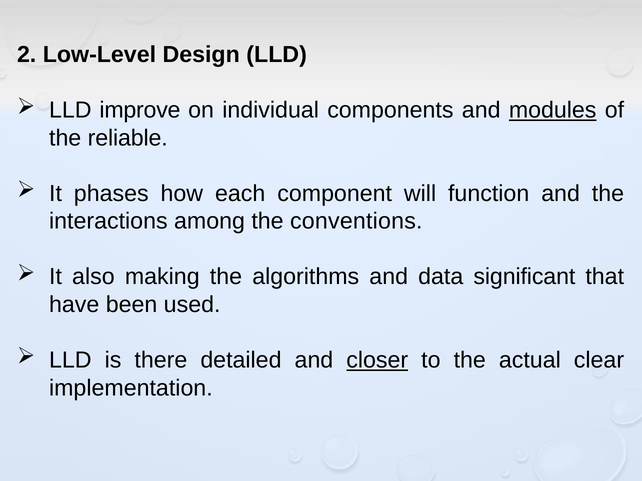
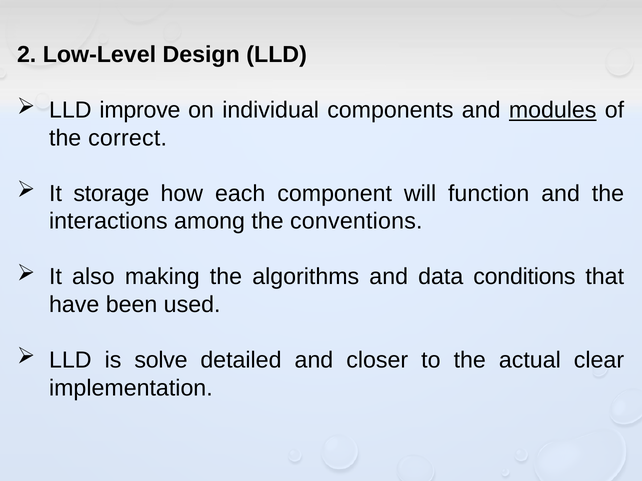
reliable: reliable -> correct
phases: phases -> storage
significant: significant -> conditions
there: there -> solve
closer underline: present -> none
